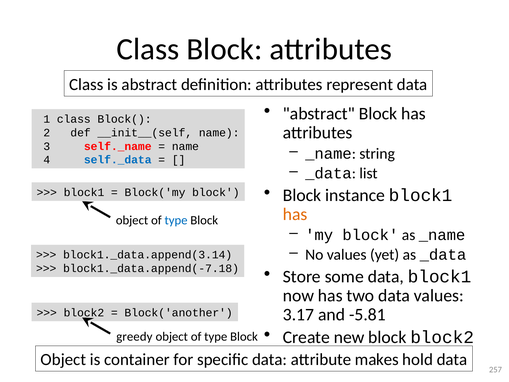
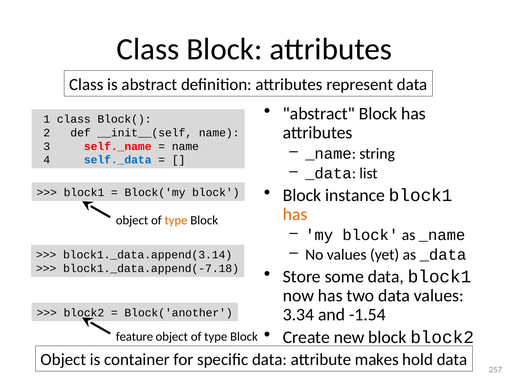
type at (176, 220) colour: blue -> orange
3.17: 3.17 -> 3.34
-5.81: -5.81 -> -1.54
greedy: greedy -> feature
